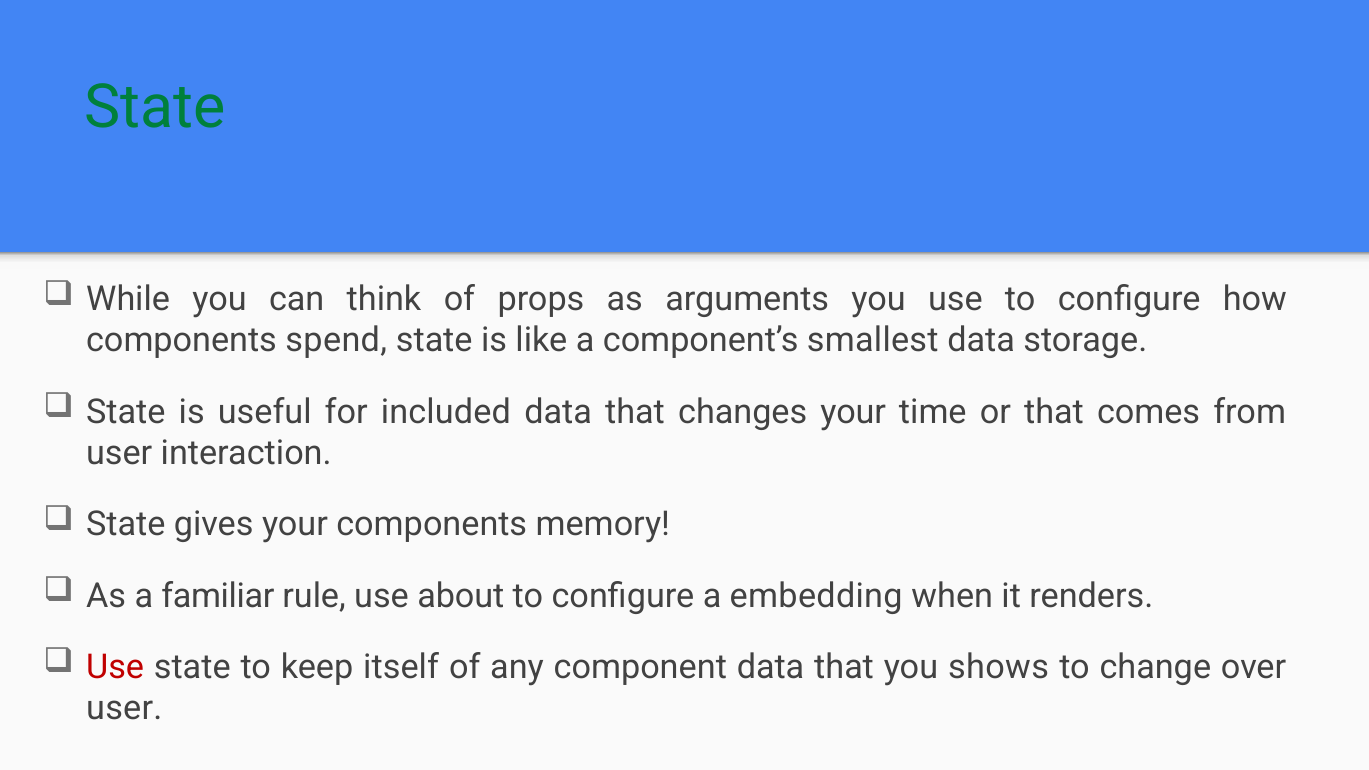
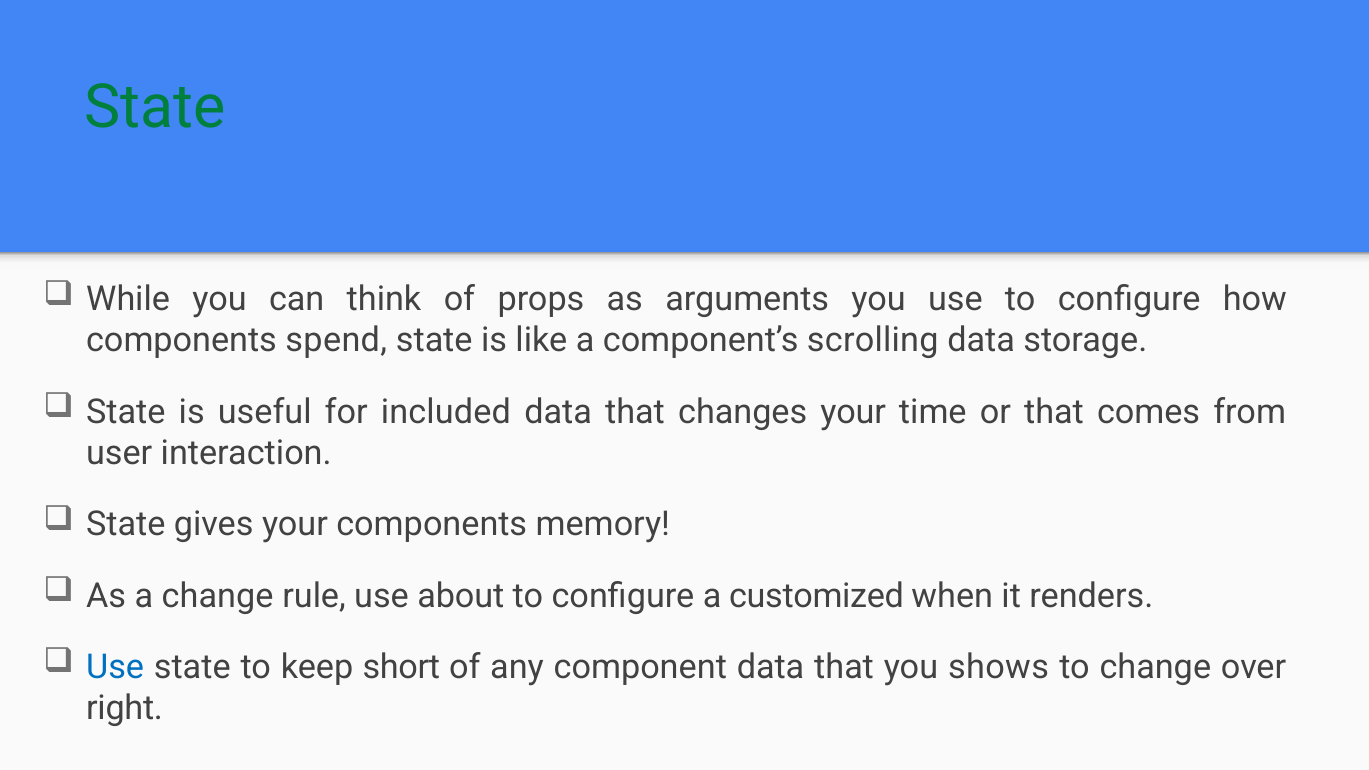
smallest: smallest -> scrolling
a familiar: familiar -> change
embedding: embedding -> customized
Use at (115, 667) colour: red -> blue
itself: itself -> short
user at (124, 708): user -> right
